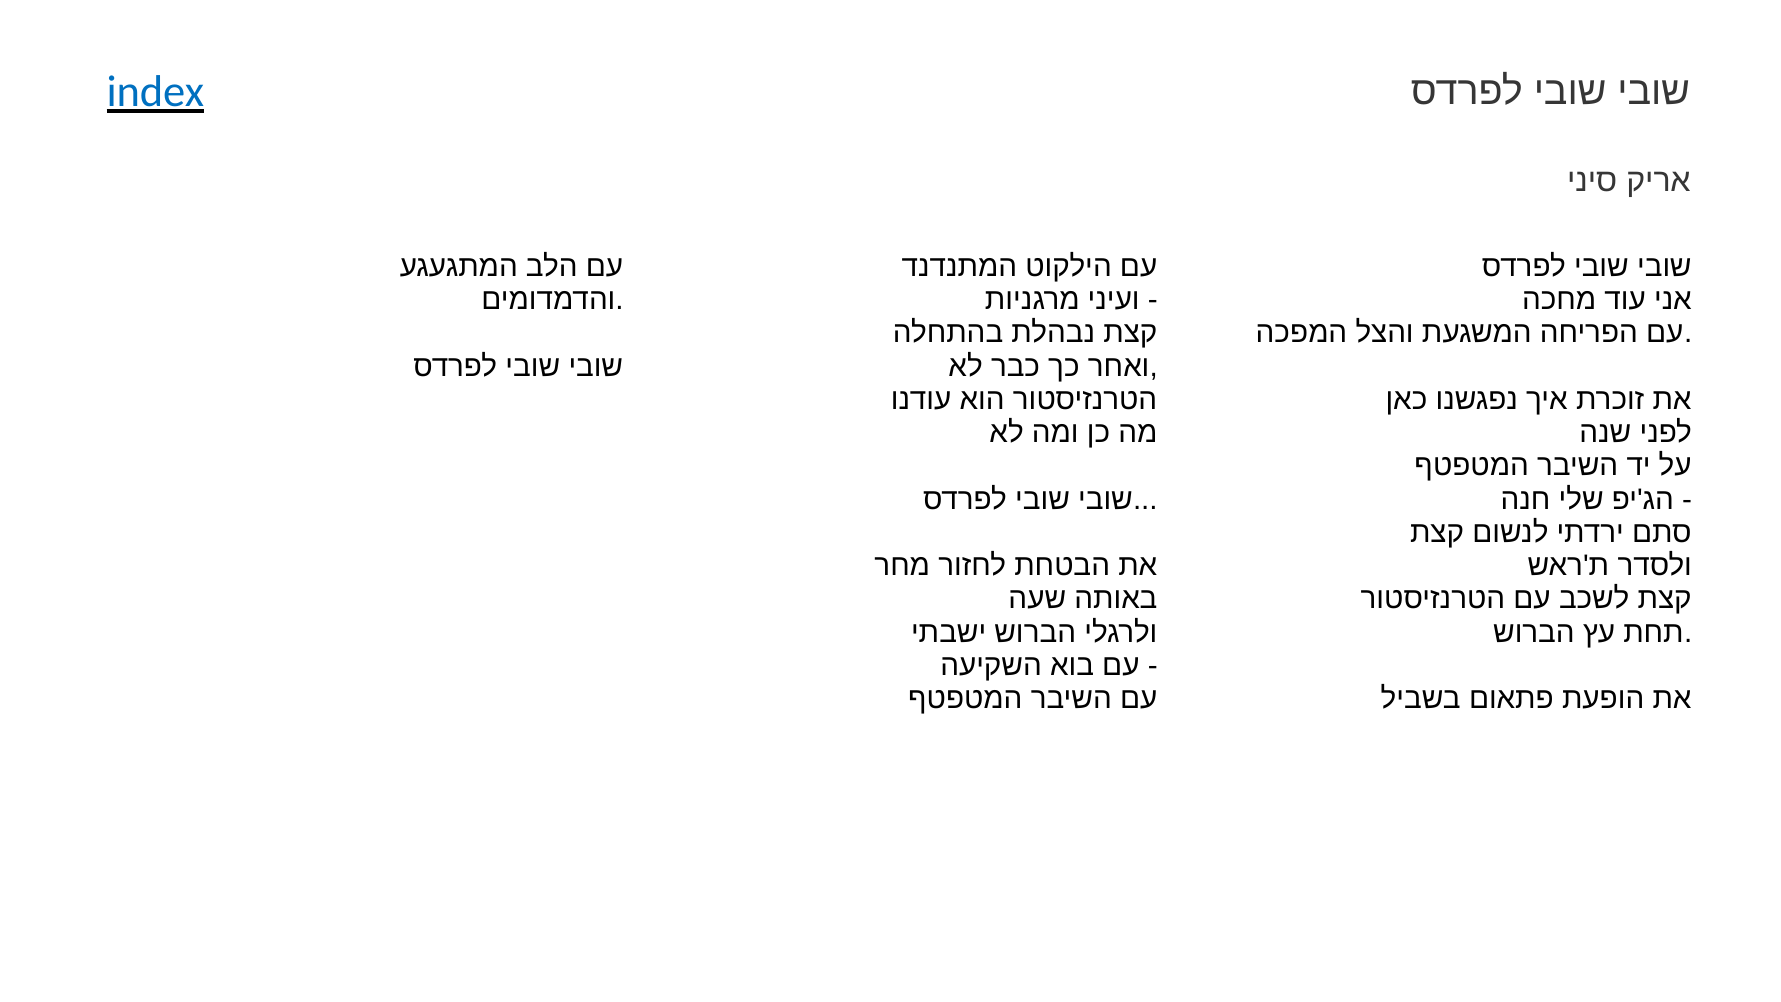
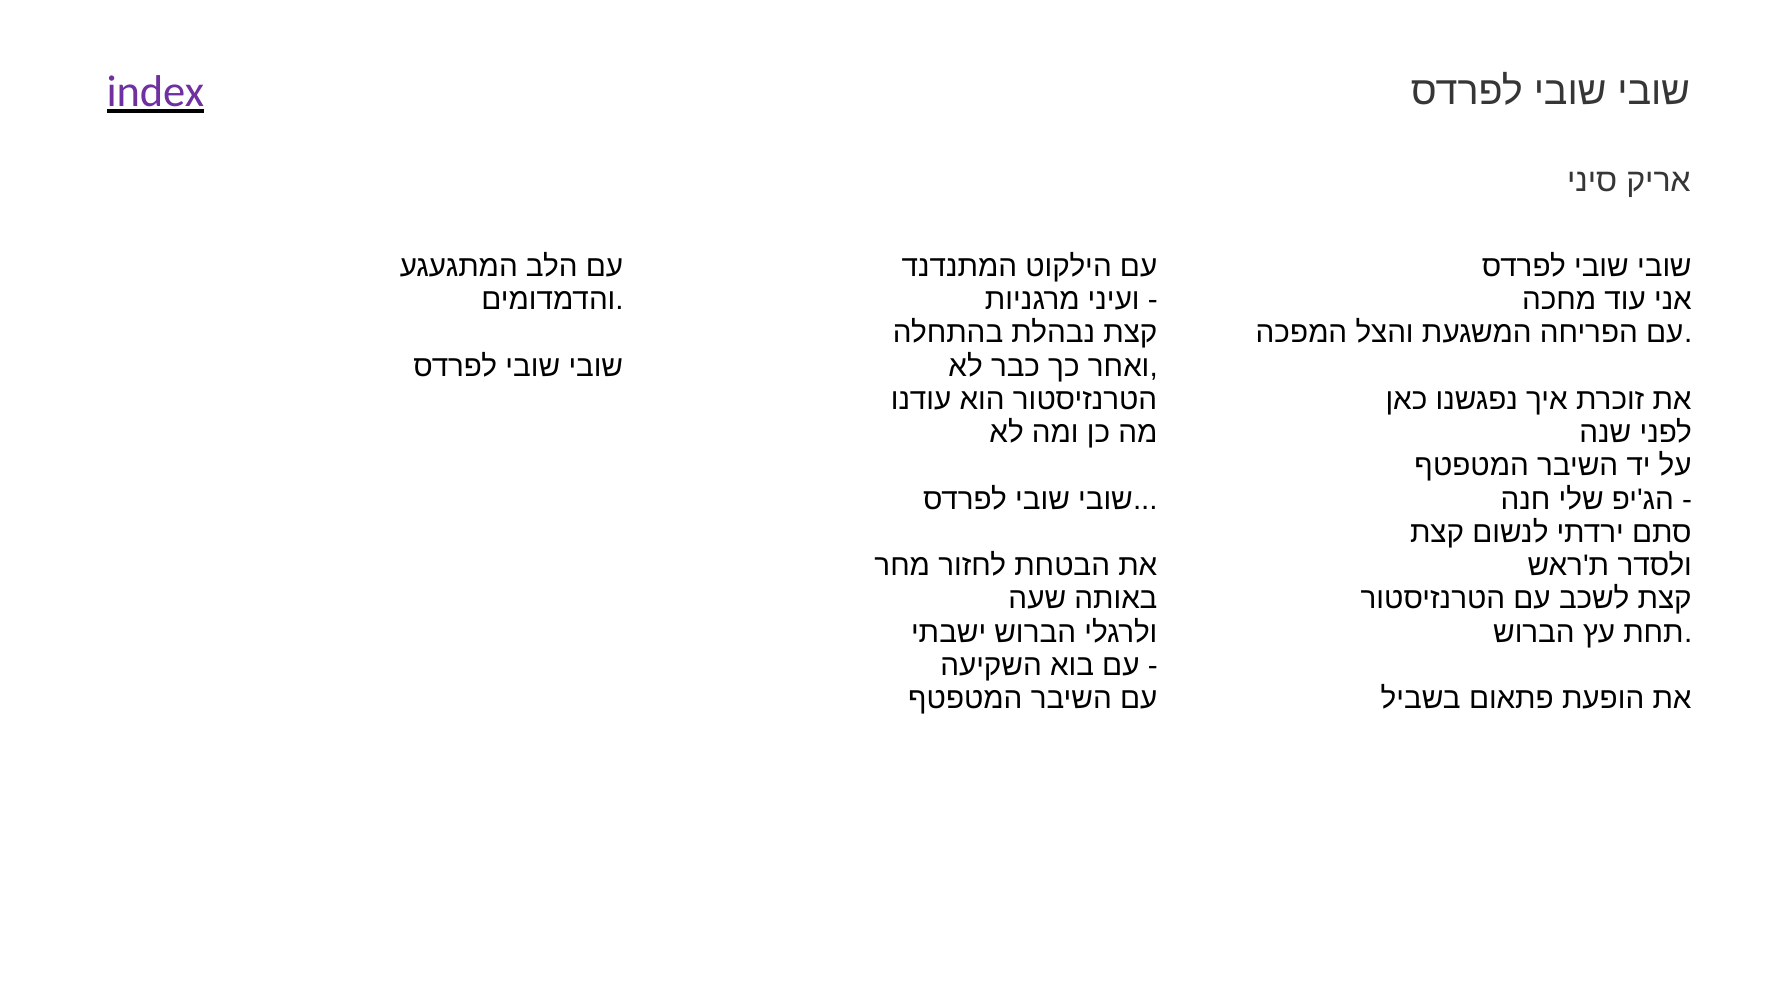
index colour: blue -> purple
